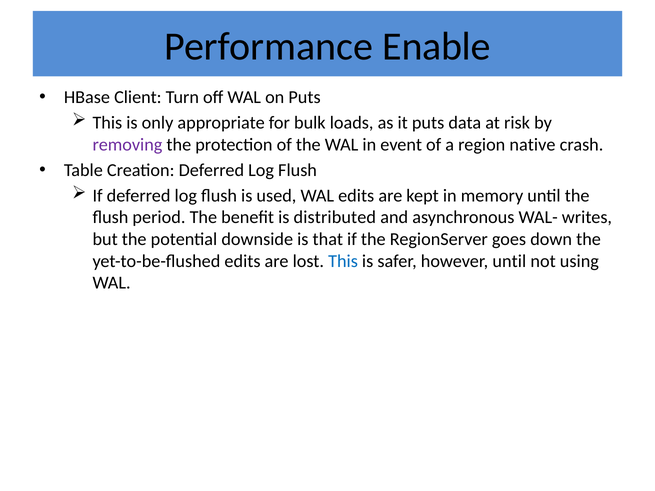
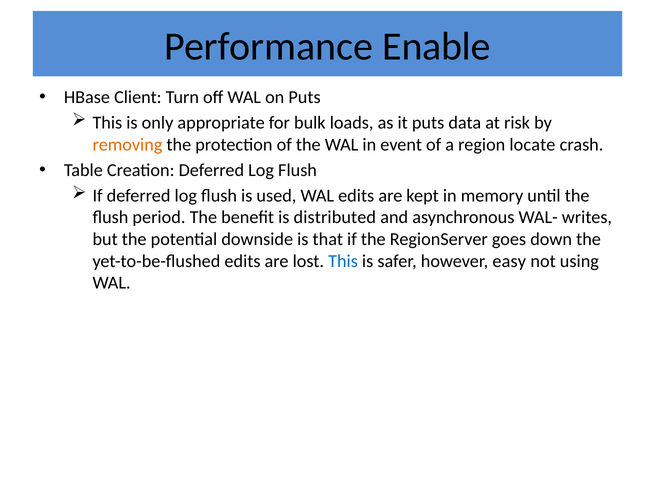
removing colour: purple -> orange
native: native -> locate
however until: until -> easy
